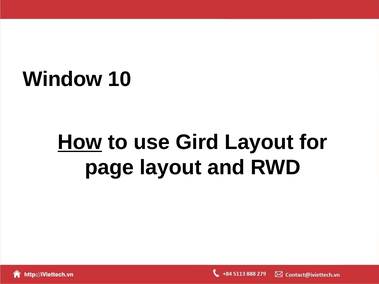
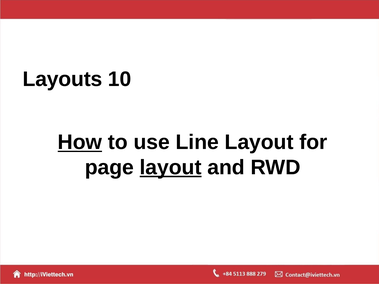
Window: Window -> Layouts
Gird: Gird -> Line
layout at (171, 168) underline: none -> present
